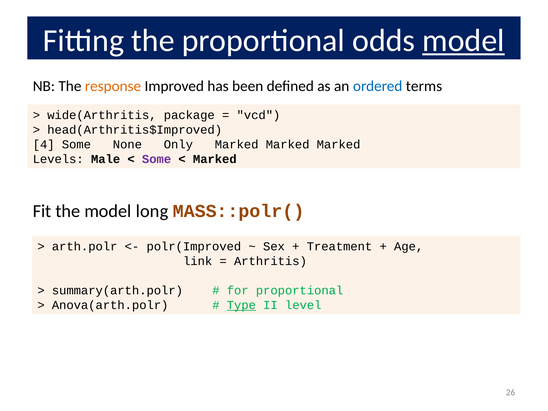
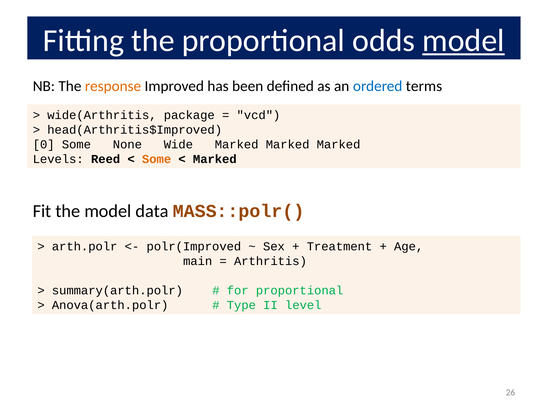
4: 4 -> 0
Only: Only -> Wide
Male: Male -> Reed
Some at (157, 159) colour: purple -> orange
long: long -> data
link: link -> main
Type underline: present -> none
